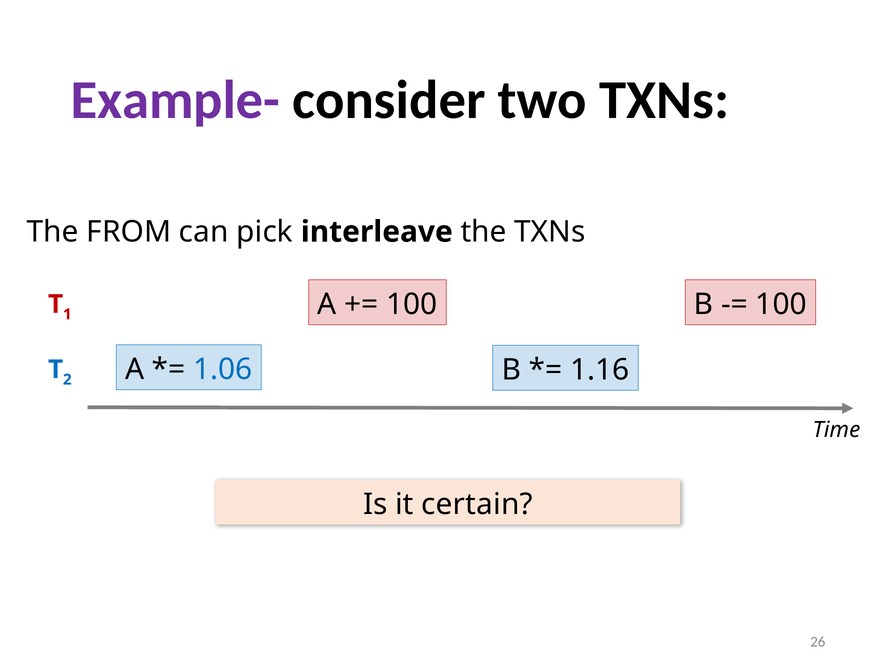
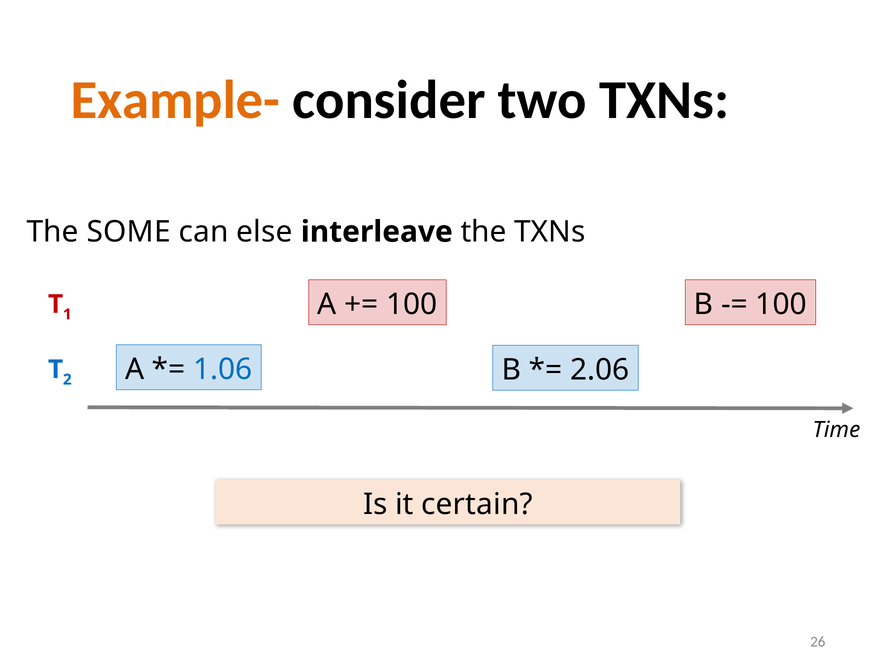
Example- colour: purple -> orange
FROM: FROM -> SOME
pick: pick -> else
1.16: 1.16 -> 2.06
